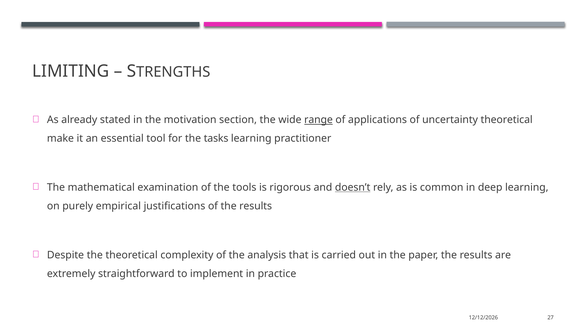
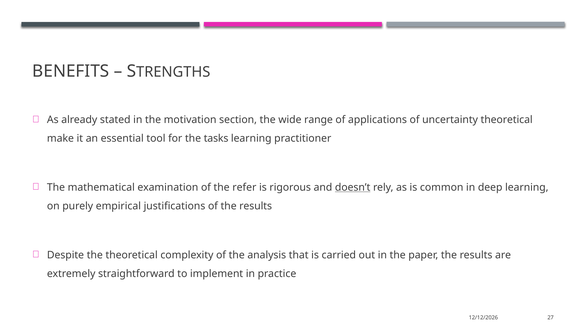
LIMITING: LIMITING -> BENEFITS
range underline: present -> none
tools: tools -> refer
